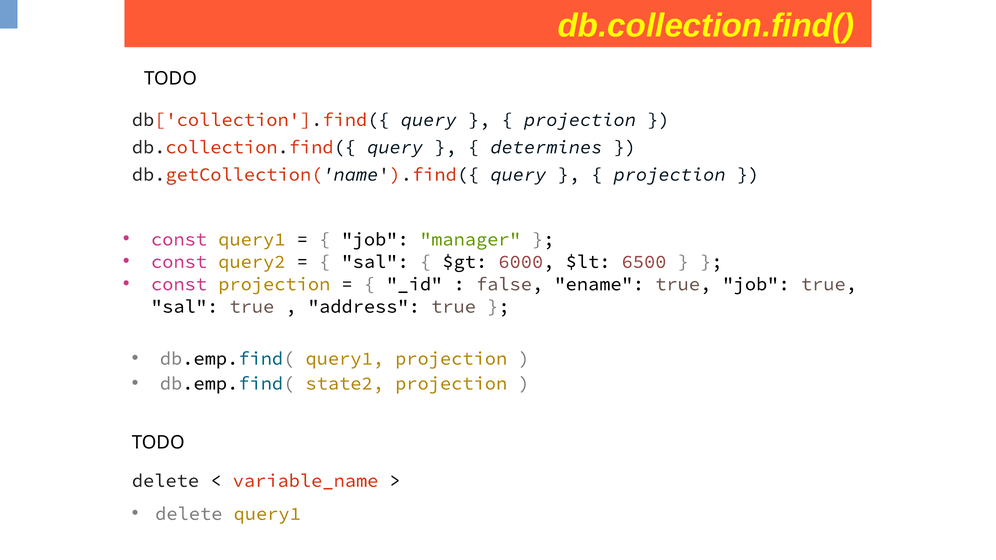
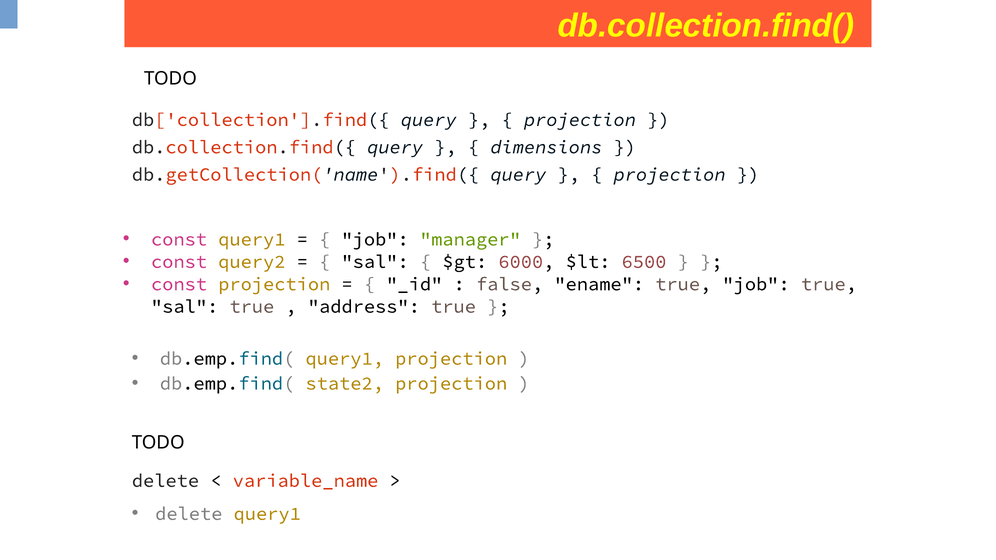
determines: determines -> dimensions
